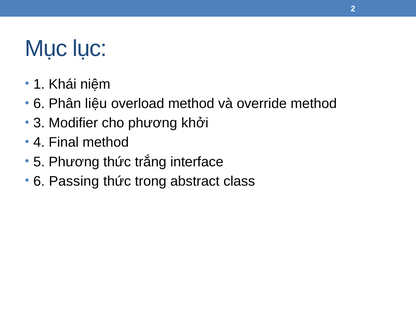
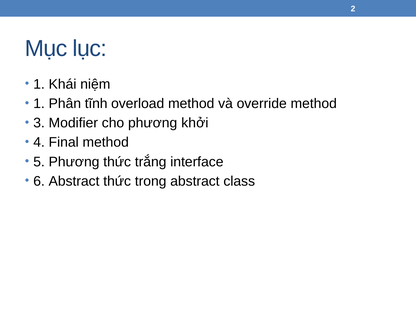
6 at (39, 104): 6 -> 1
liệu: liệu -> tĩnh
6 Passing: Passing -> Abstract
